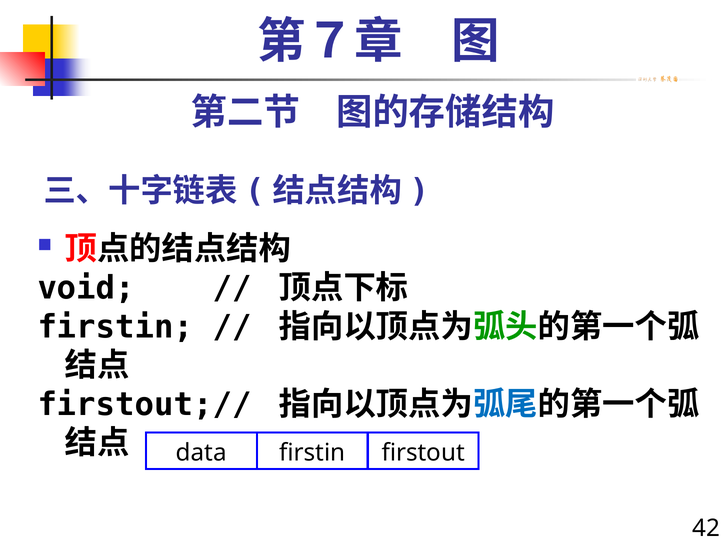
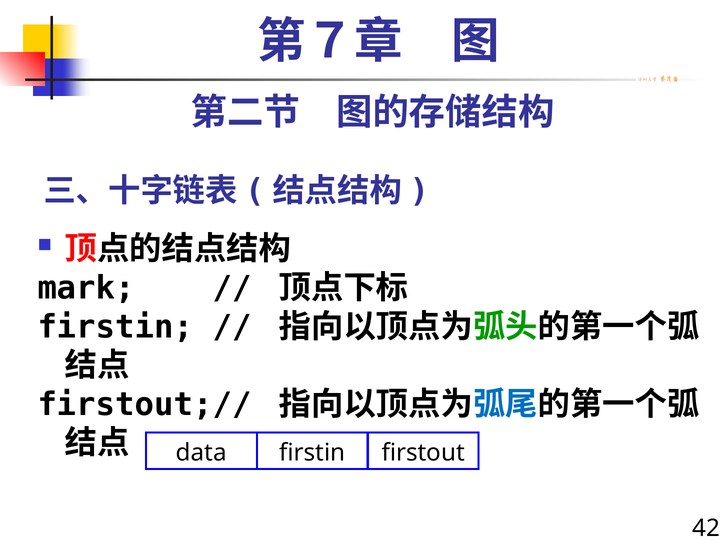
void: void -> mark
